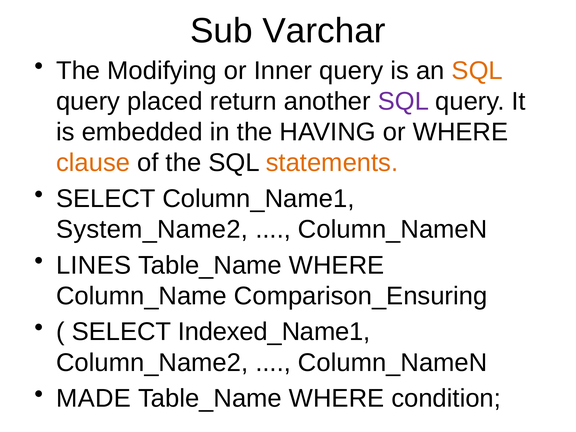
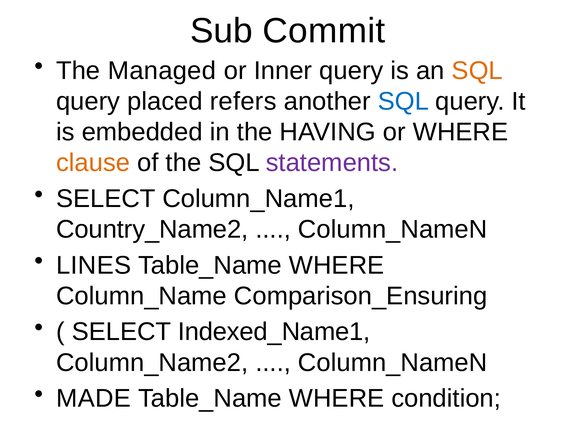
Varchar: Varchar -> Commit
Modifying: Modifying -> Managed
return: return -> refers
SQL at (403, 101) colour: purple -> blue
statements colour: orange -> purple
System_Name2: System_Name2 -> Country_Name2
